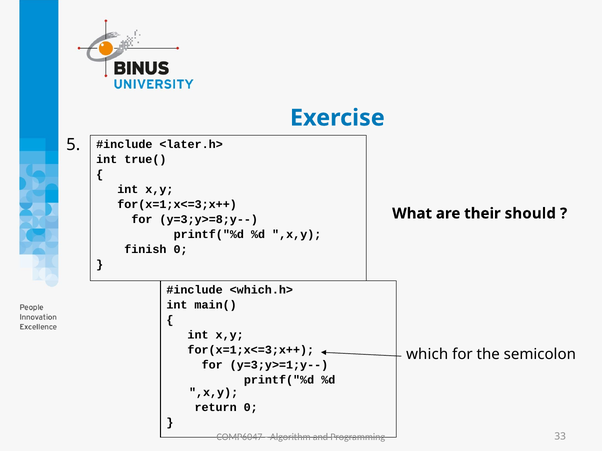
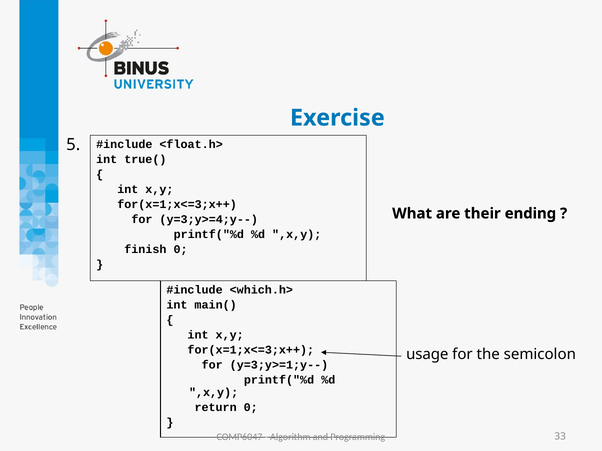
<later.h>: <later.h> -> <float.h>
should: should -> ending
y=3;y>=8;y--: y=3;y>=8;y-- -> y=3;y>=4;y--
which: which -> usage
